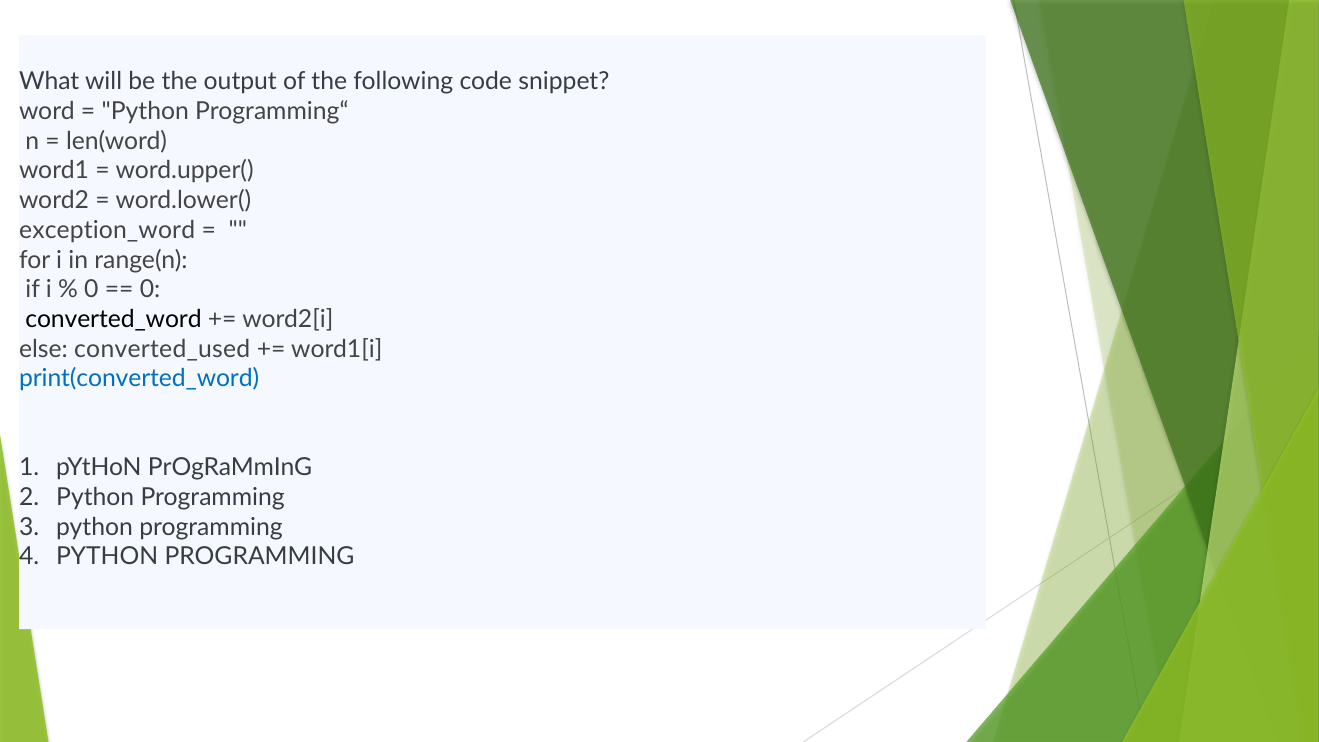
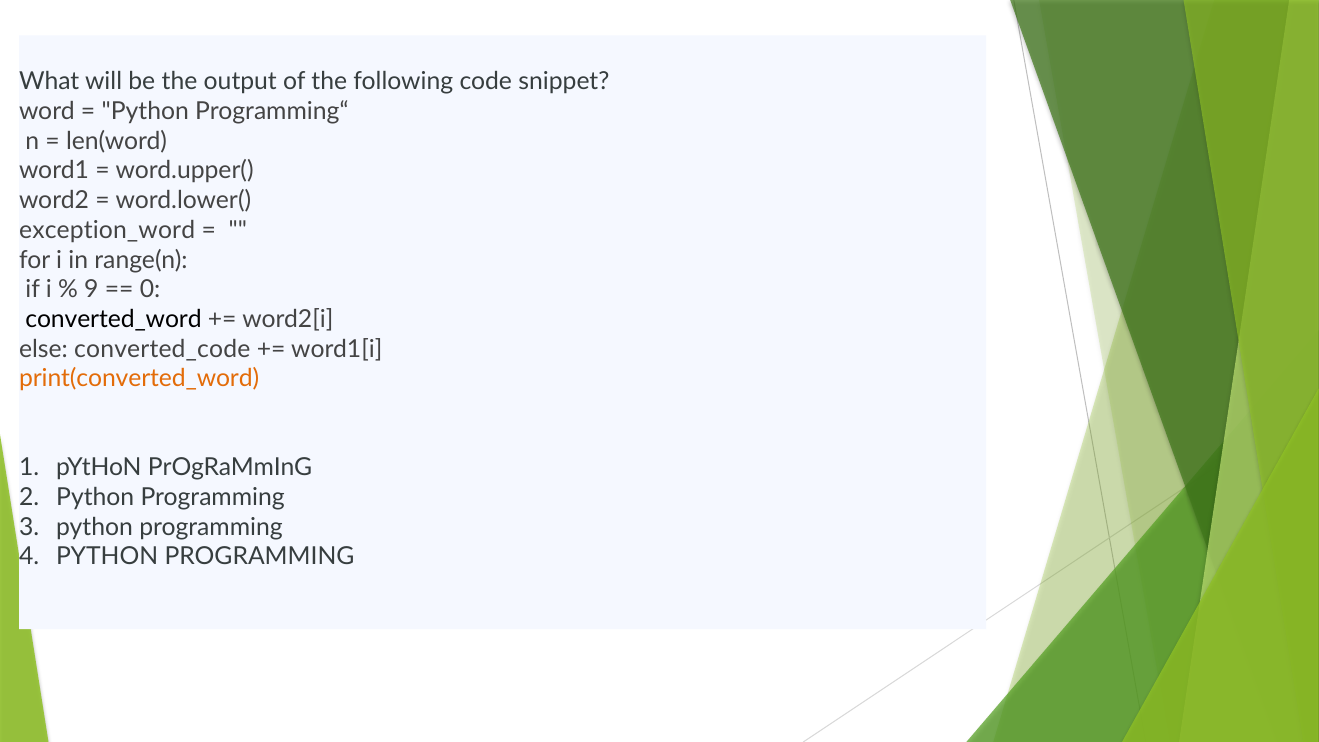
0 at (91, 290): 0 -> 9
converted_used: converted_used -> converted_code
print(converted_word colour: blue -> orange
